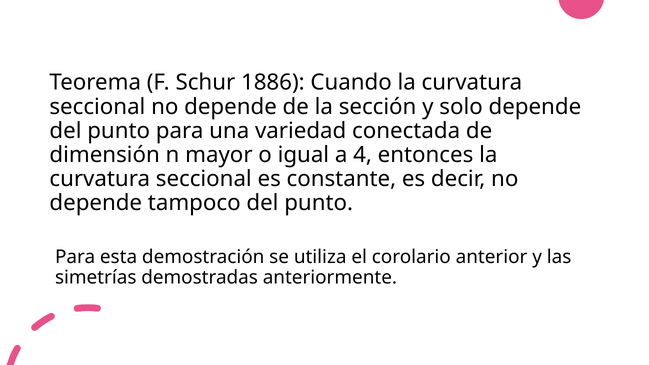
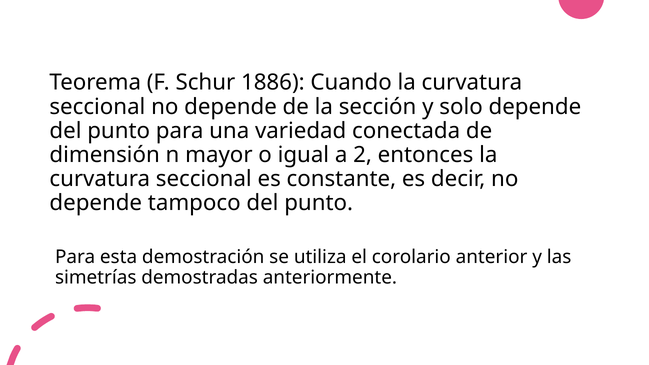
4: 4 -> 2
